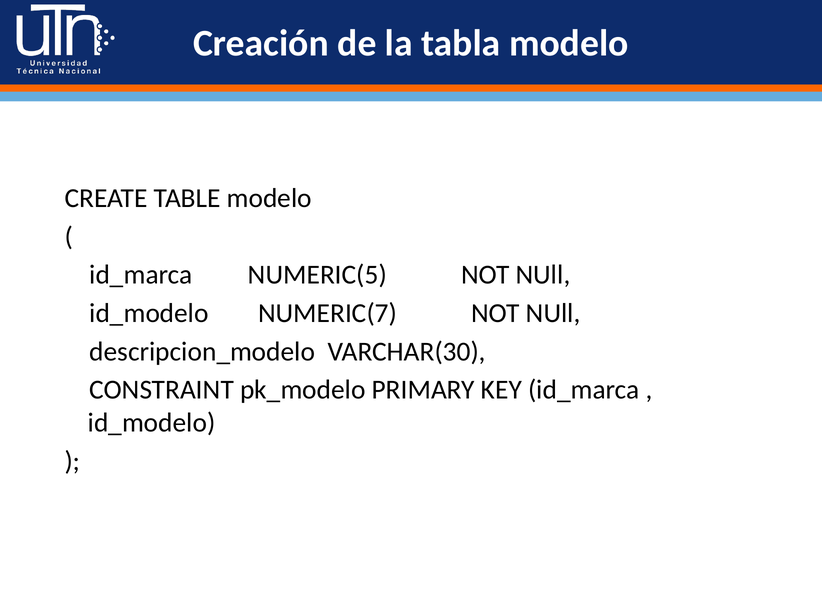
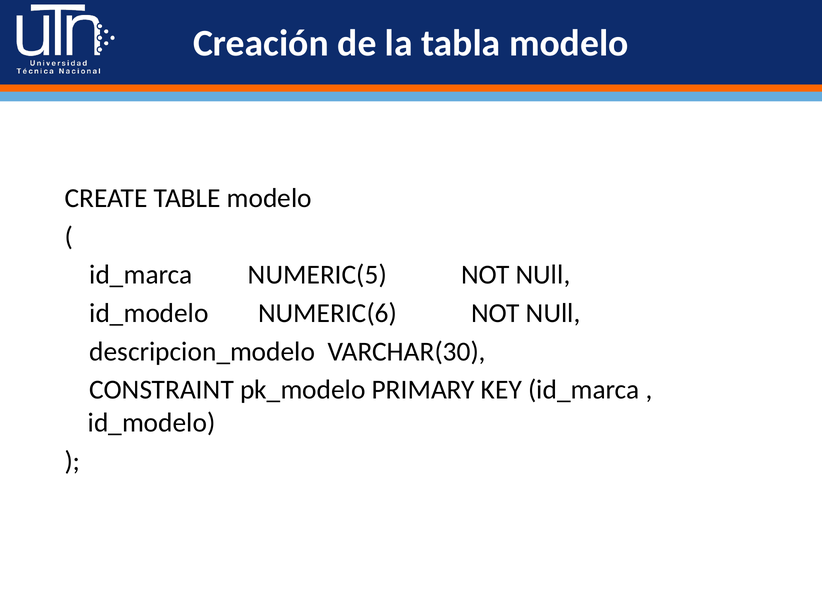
NUMERIC(7: NUMERIC(7 -> NUMERIC(6
